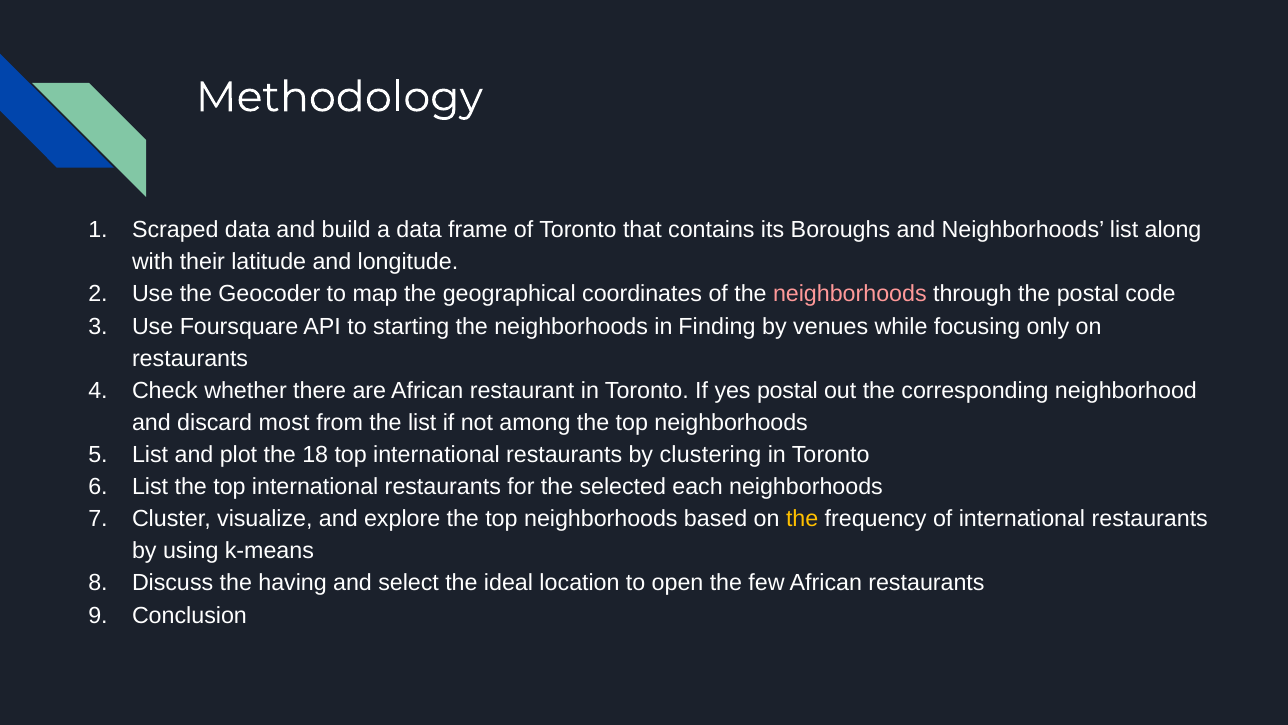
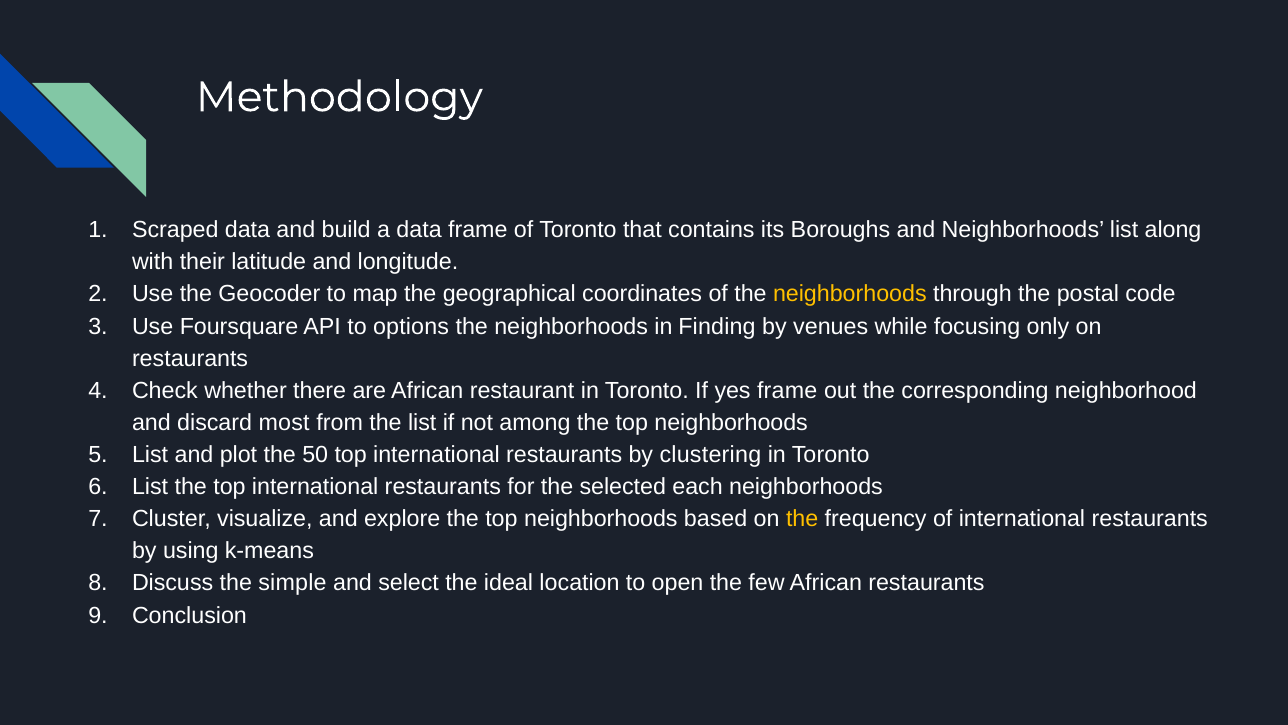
neighborhoods at (850, 294) colour: pink -> yellow
starting: starting -> options
yes postal: postal -> frame
18: 18 -> 50
having: having -> simple
